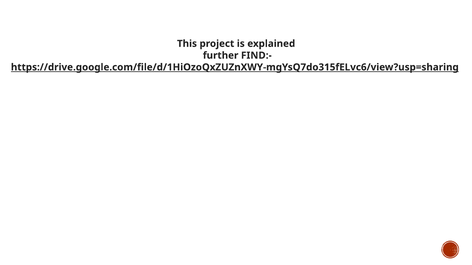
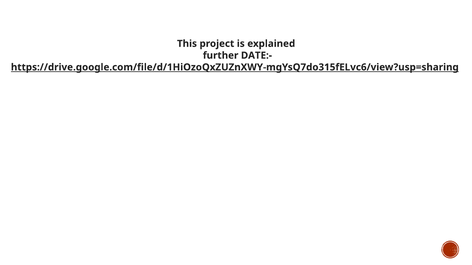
FIND:-: FIND:- -> DATE:-
